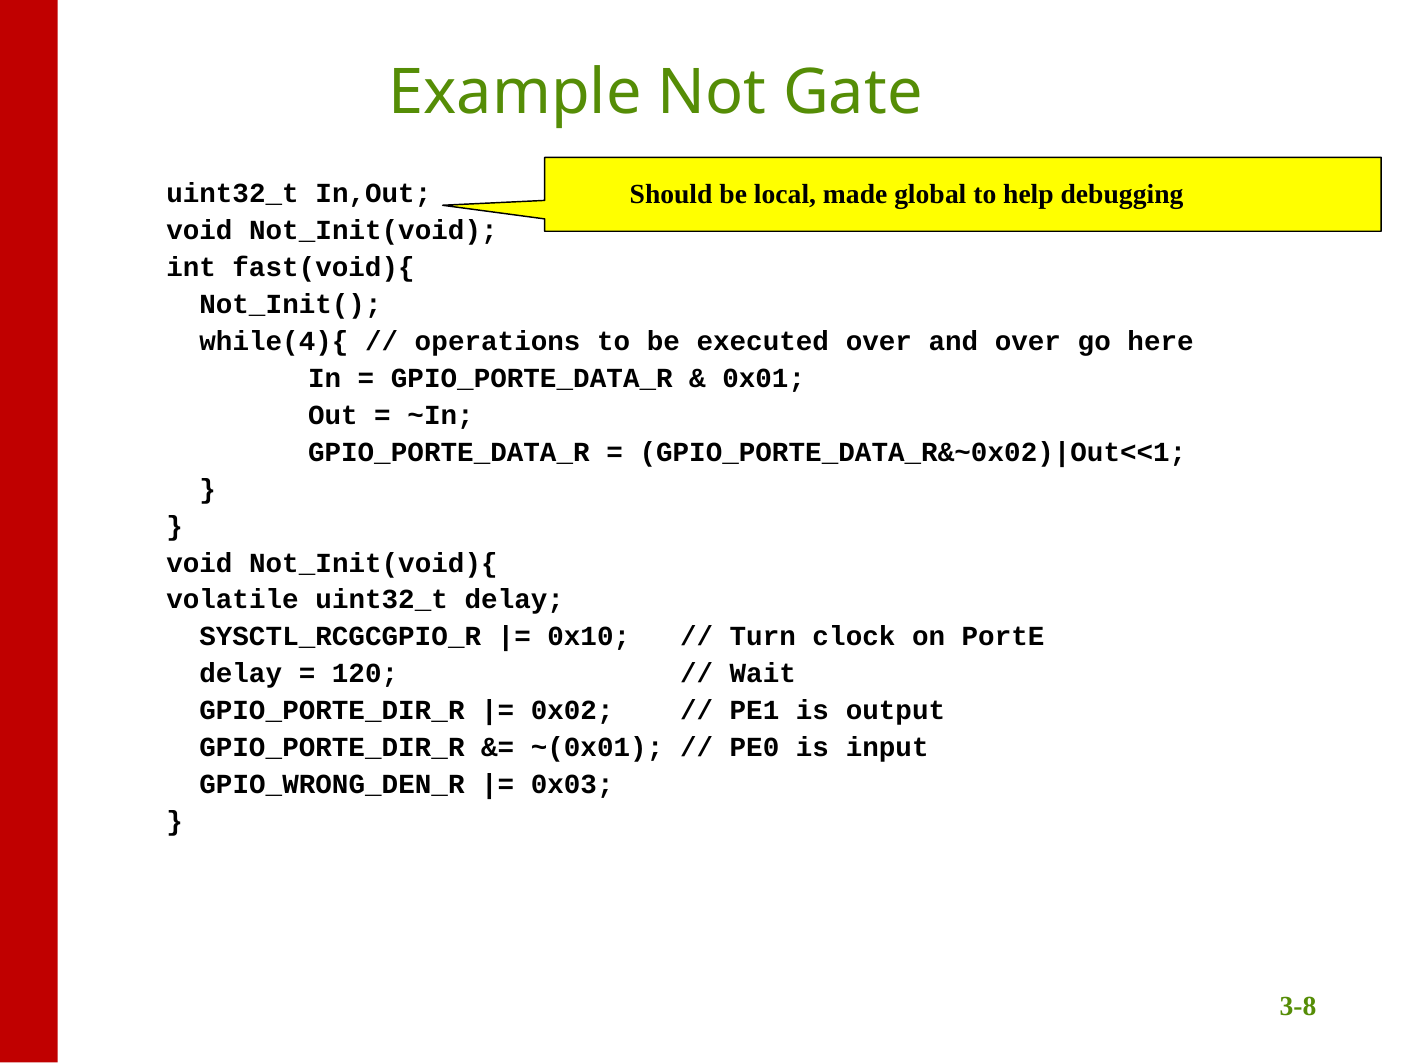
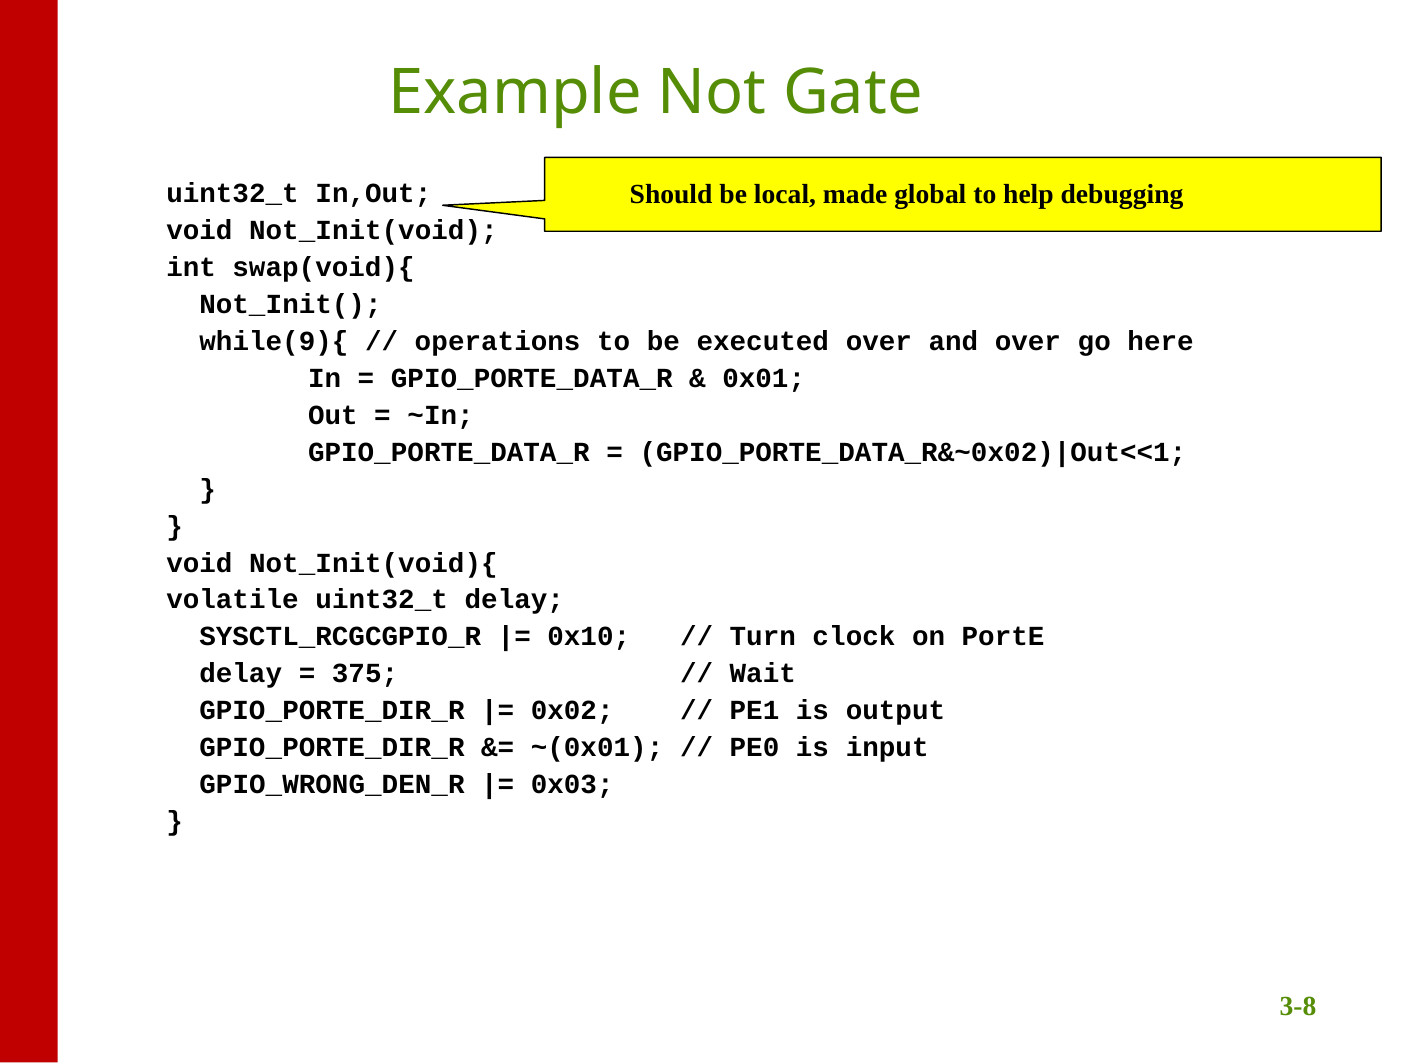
fast(void){: fast(void){ -> swap(void){
while(4){: while(4){ -> while(9){
120: 120 -> 375
